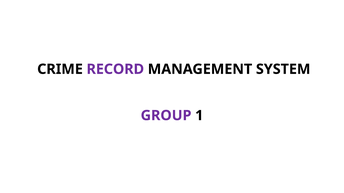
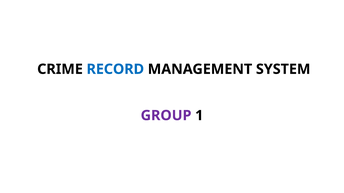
RECORD colour: purple -> blue
